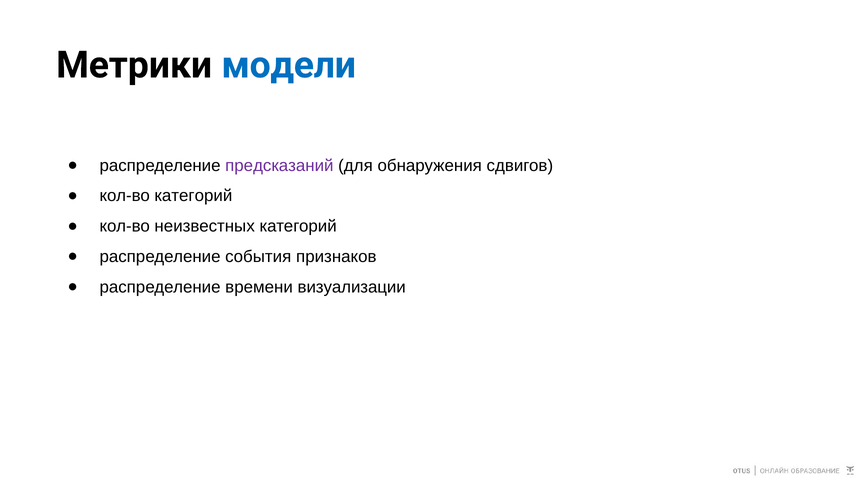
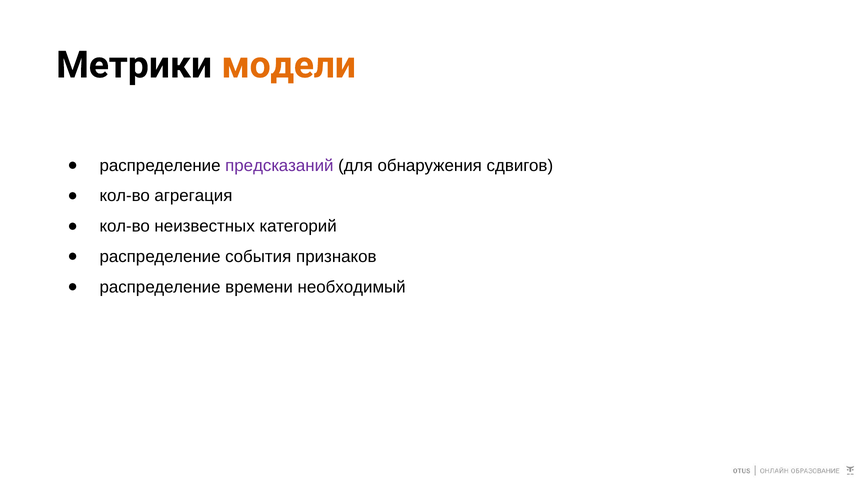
модели colour: blue -> orange
кол-во категорий: категорий -> агрегация
визуализации: визуализации -> необходимый
